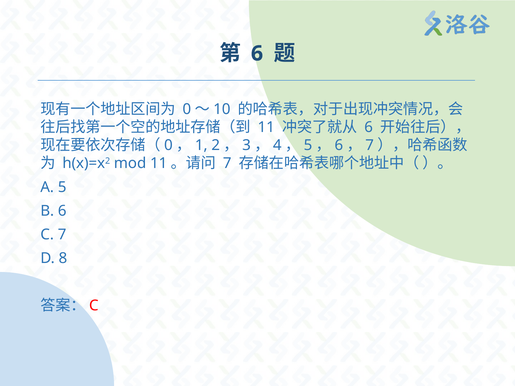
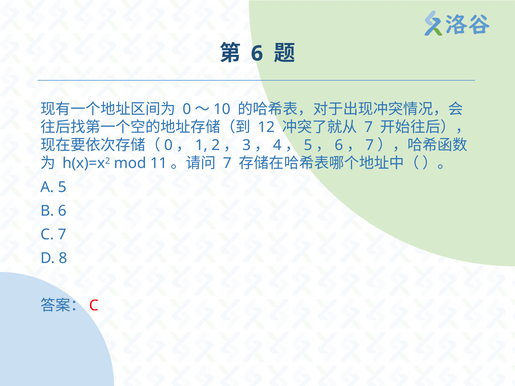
11 at (266, 127): 11 -> 12
6 at (369, 127): 6 -> 7
